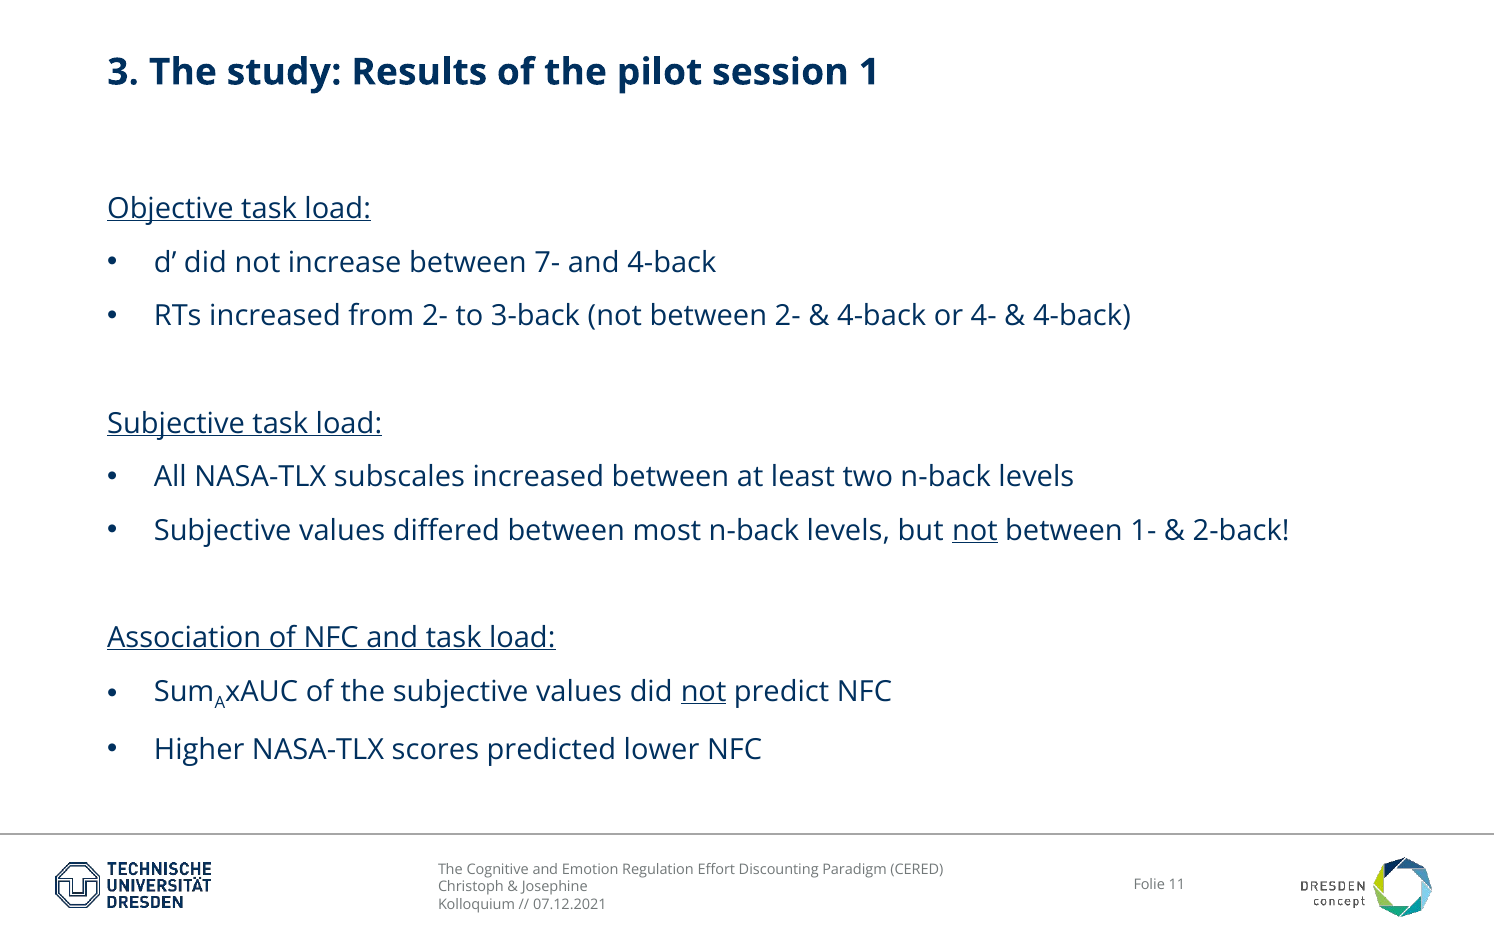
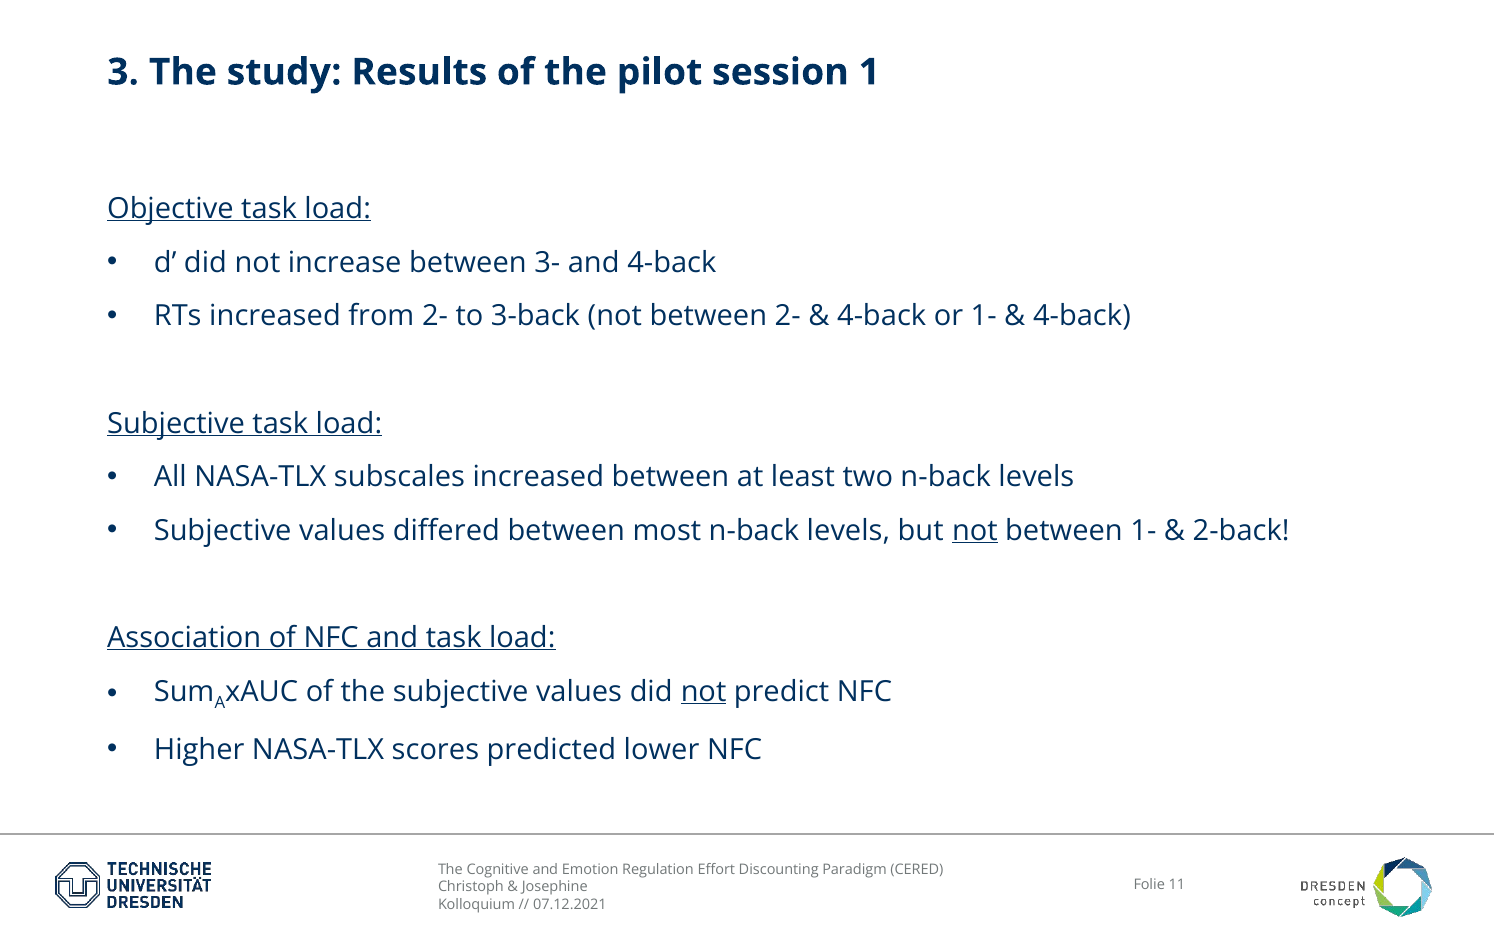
7-: 7- -> 3-
or 4-: 4- -> 1-
